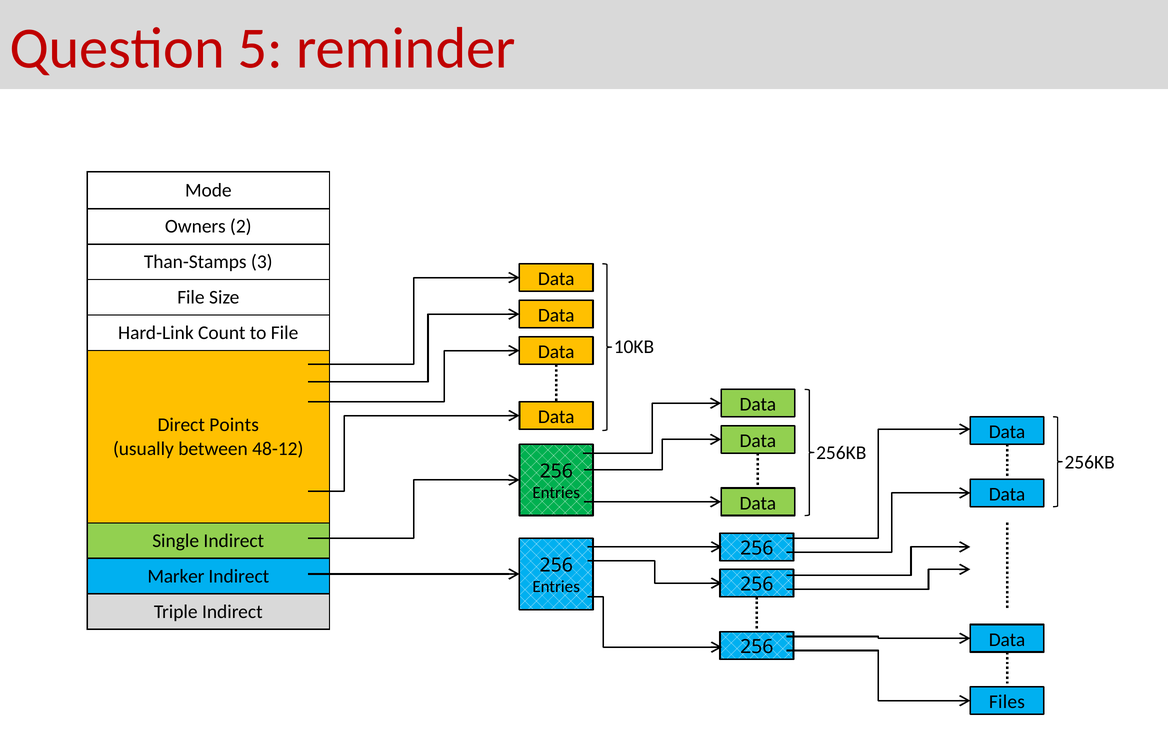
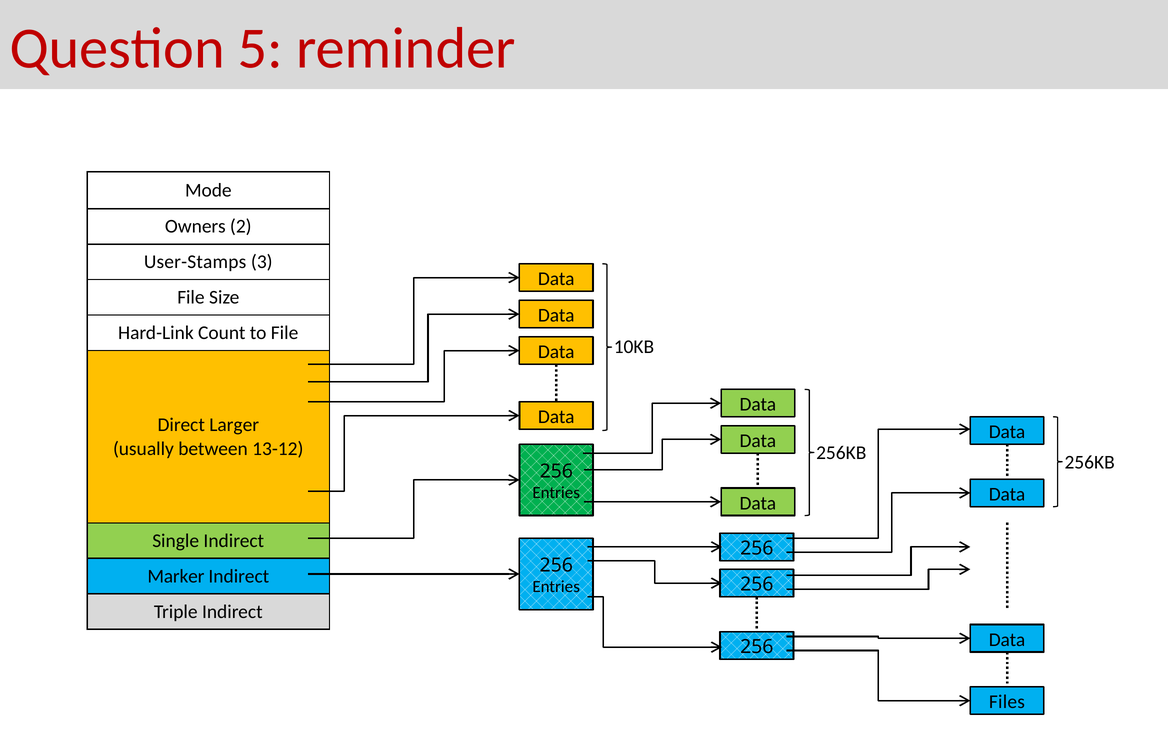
Than-Stamps: Than-Stamps -> User-Stamps
Points: Points -> Larger
48-12: 48-12 -> 13-12
